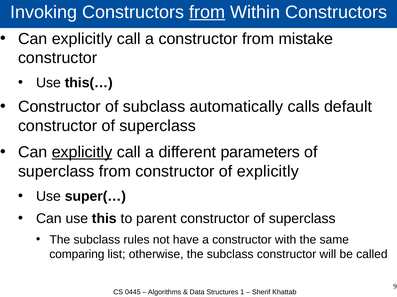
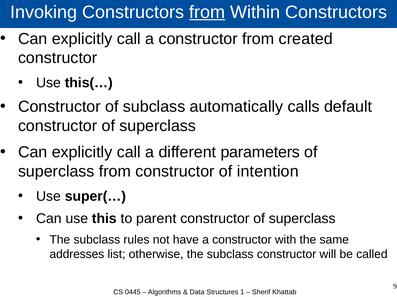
mistake: mistake -> created
explicitly at (82, 152) underline: present -> none
of explicitly: explicitly -> intention
comparing: comparing -> addresses
